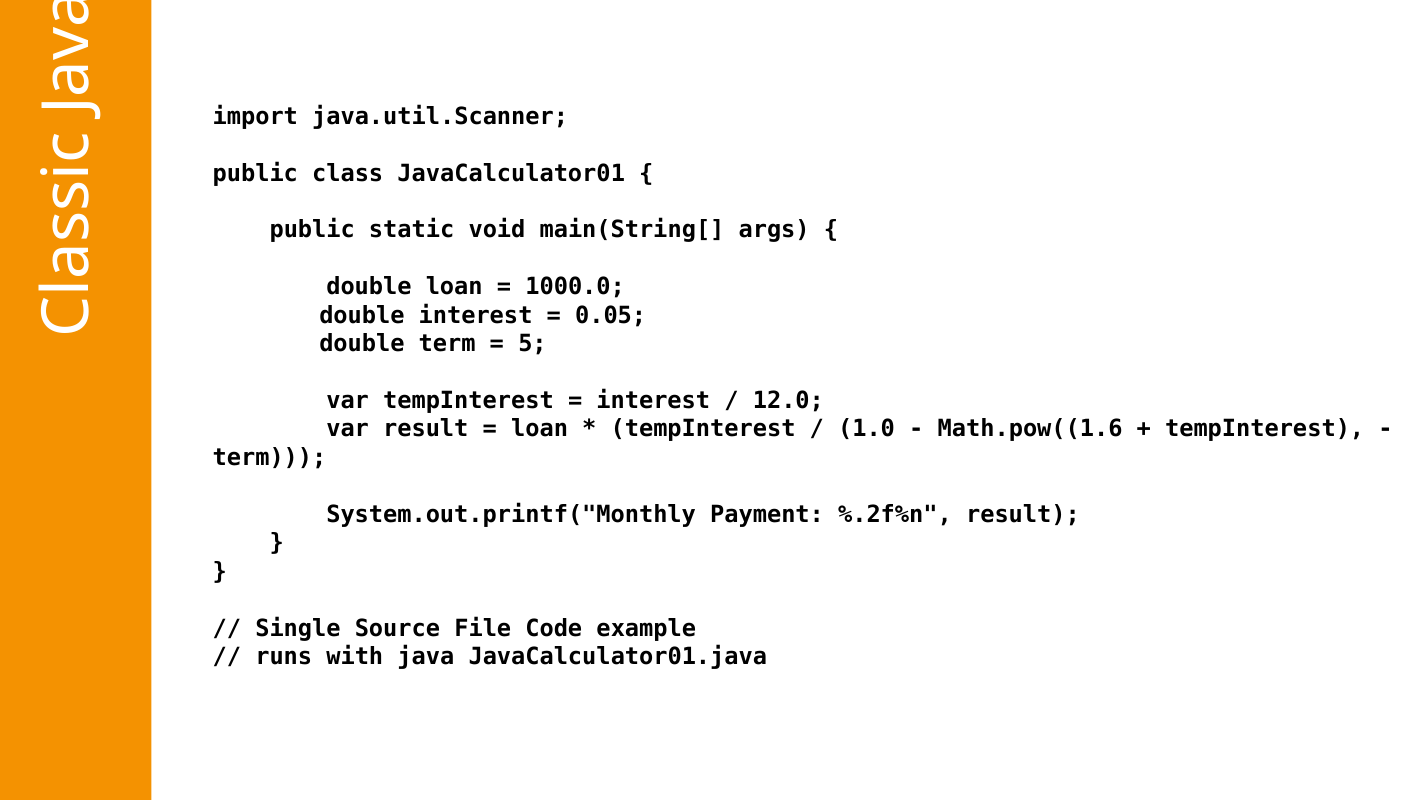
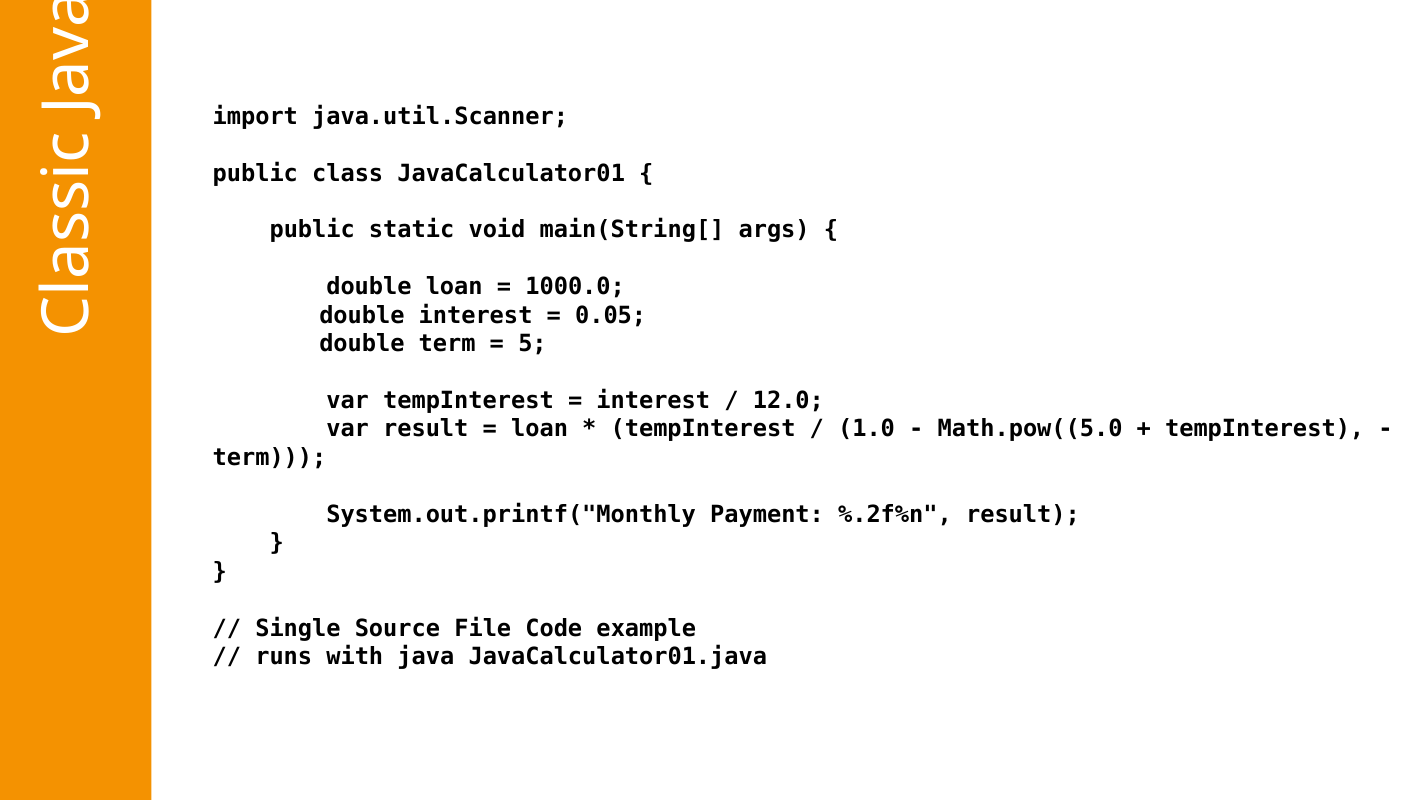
Math.pow((1.6: Math.pow((1.6 -> Math.pow((5.0
